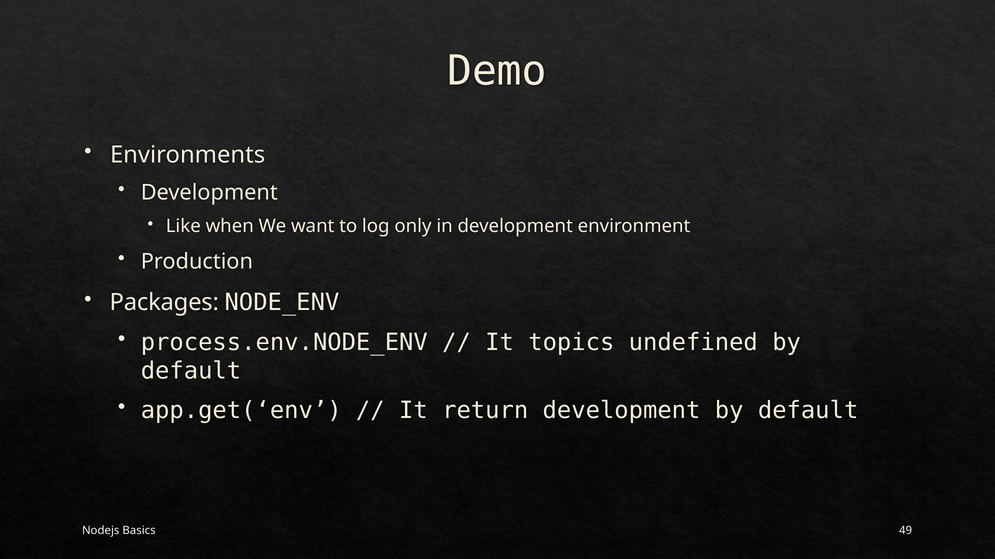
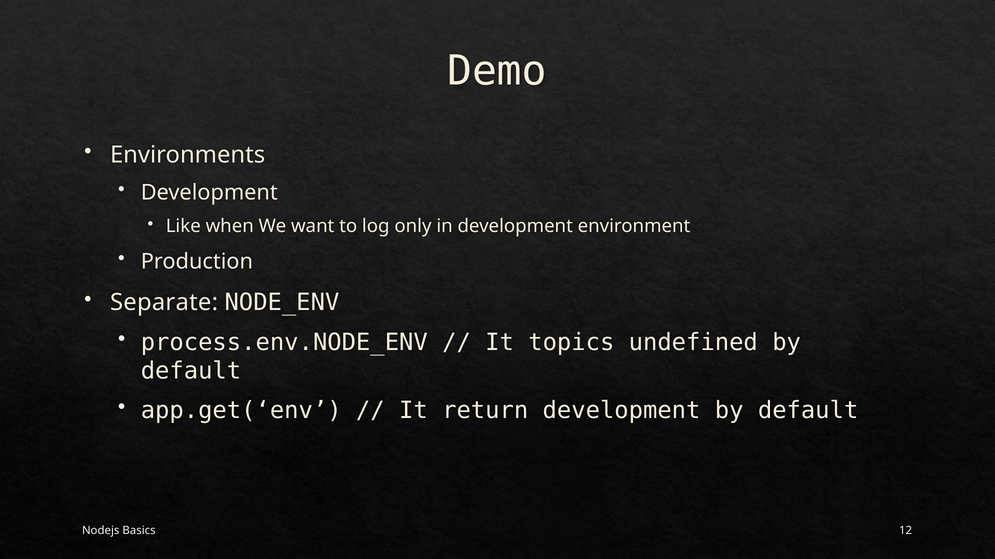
Packages: Packages -> Separate
49: 49 -> 12
